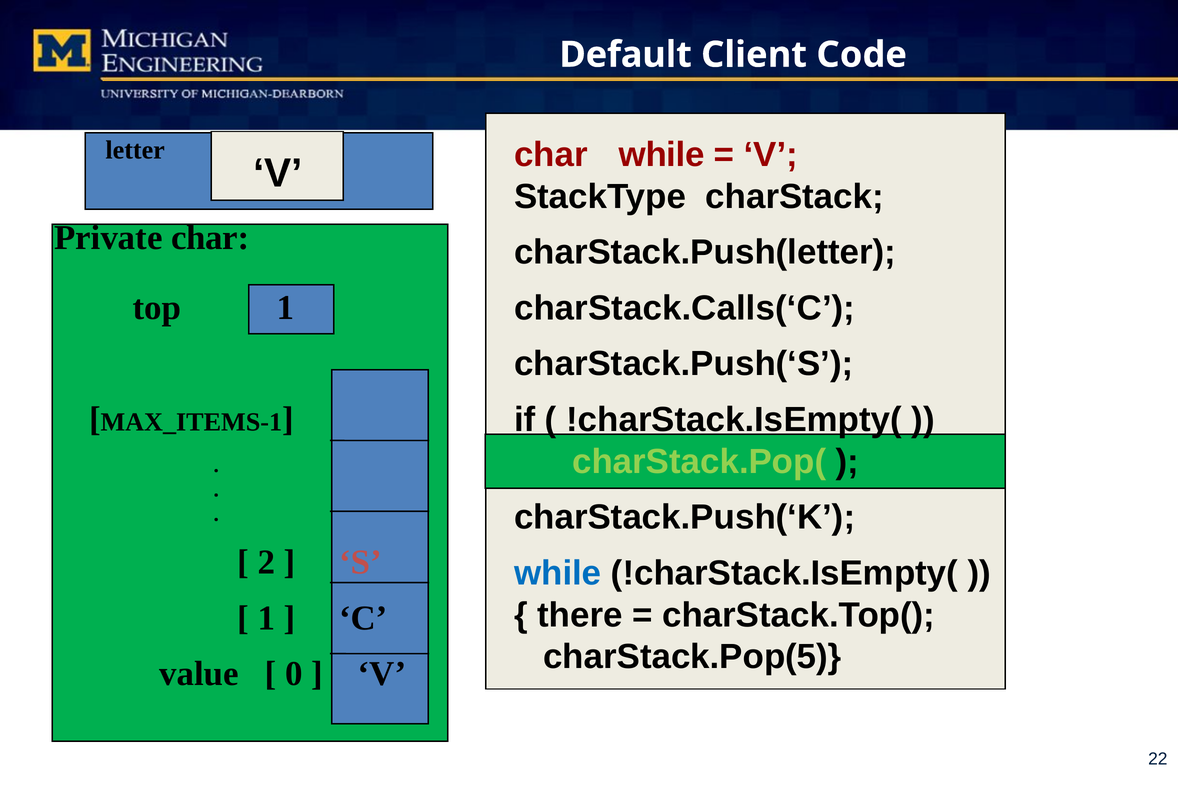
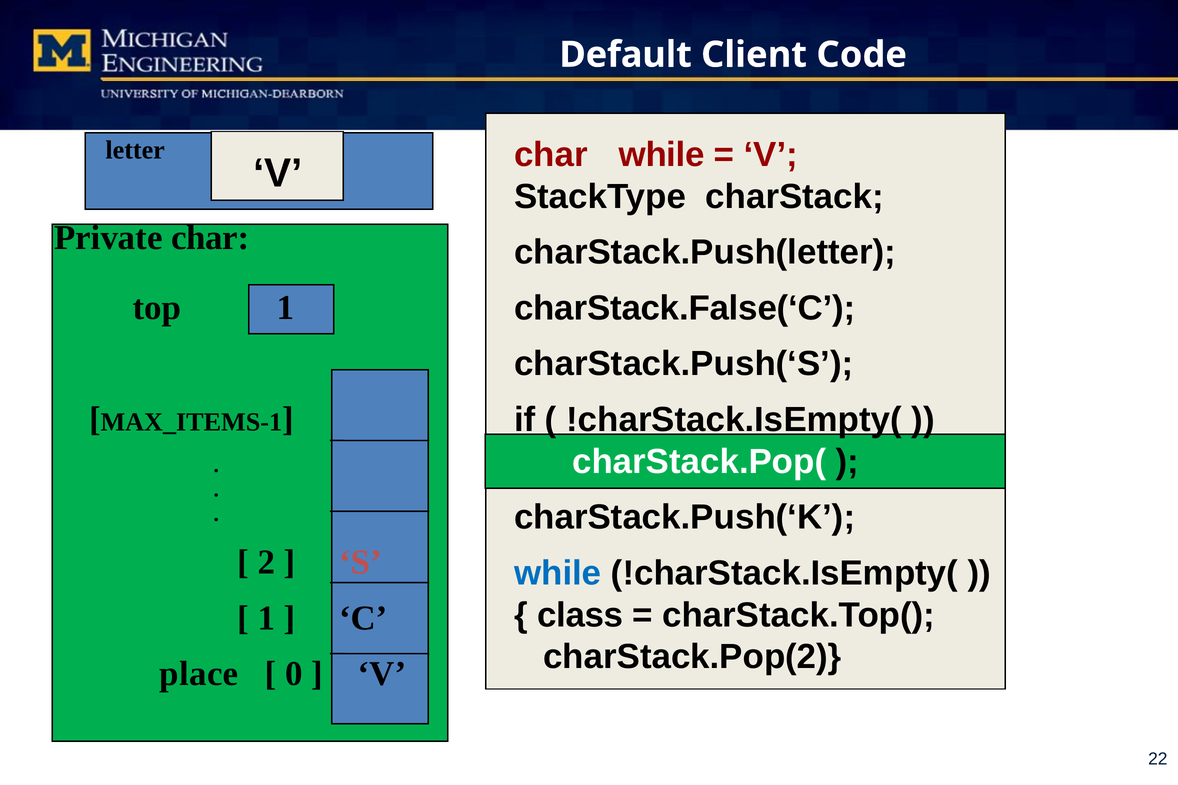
charStack.Calls(‘C: charStack.Calls(‘C -> charStack.False(‘C
charStack.Pop( colour: light green -> white
there: there -> class
charStack.Pop(5: charStack.Pop(5 -> charStack.Pop(2
value: value -> place
